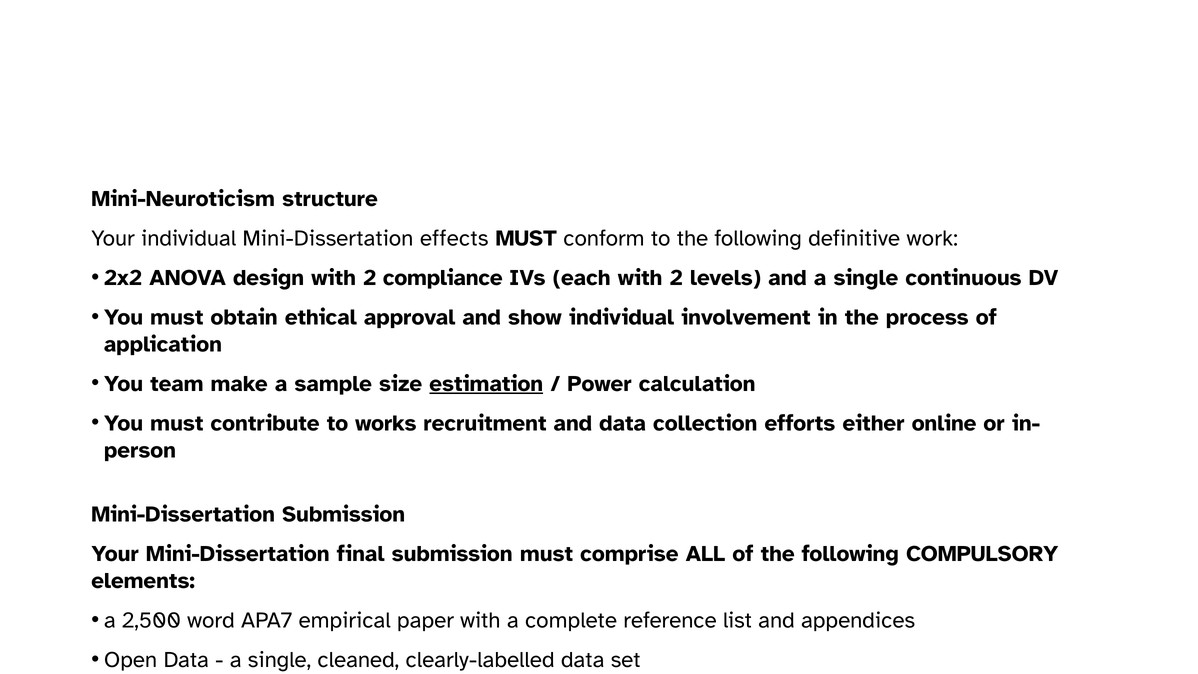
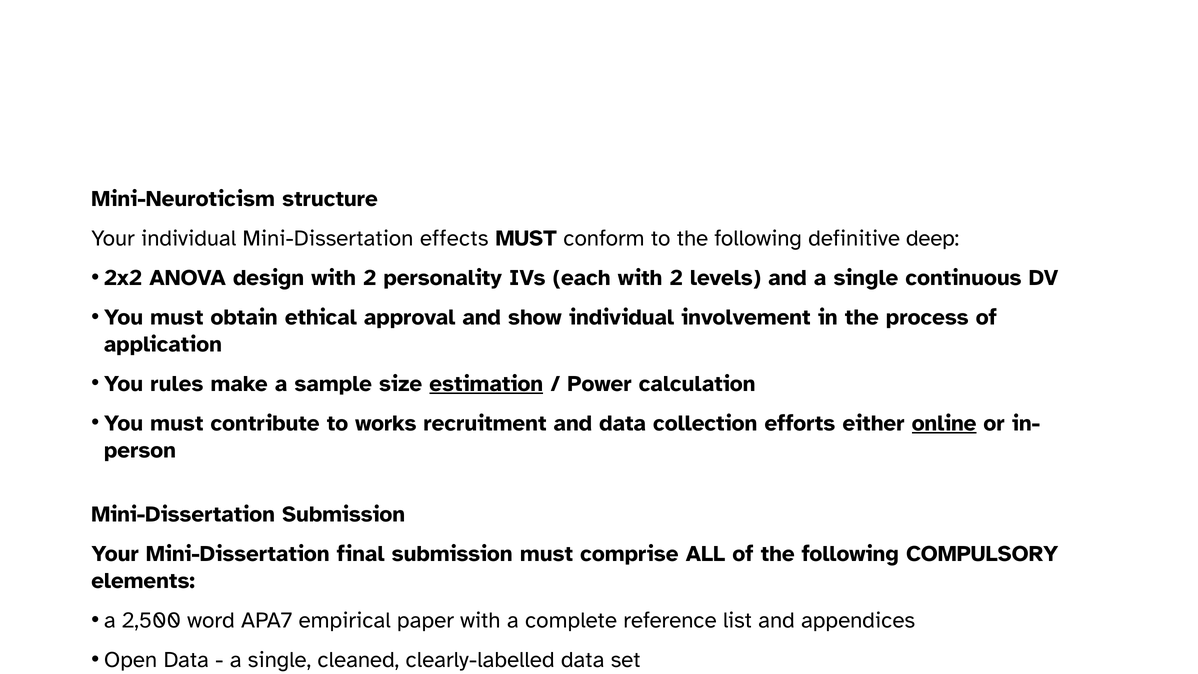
definitive work: work -> deep
2 compliance: compliance -> personality
team: team -> rules
online at (944, 423) underline: none -> present
